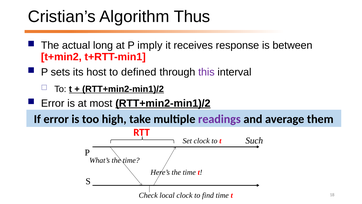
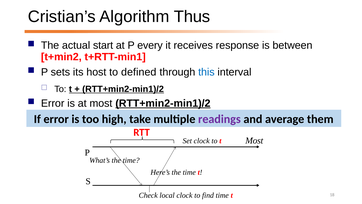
long: long -> start
imply: imply -> every
this colour: purple -> blue
Such at (254, 140): Such -> Most
